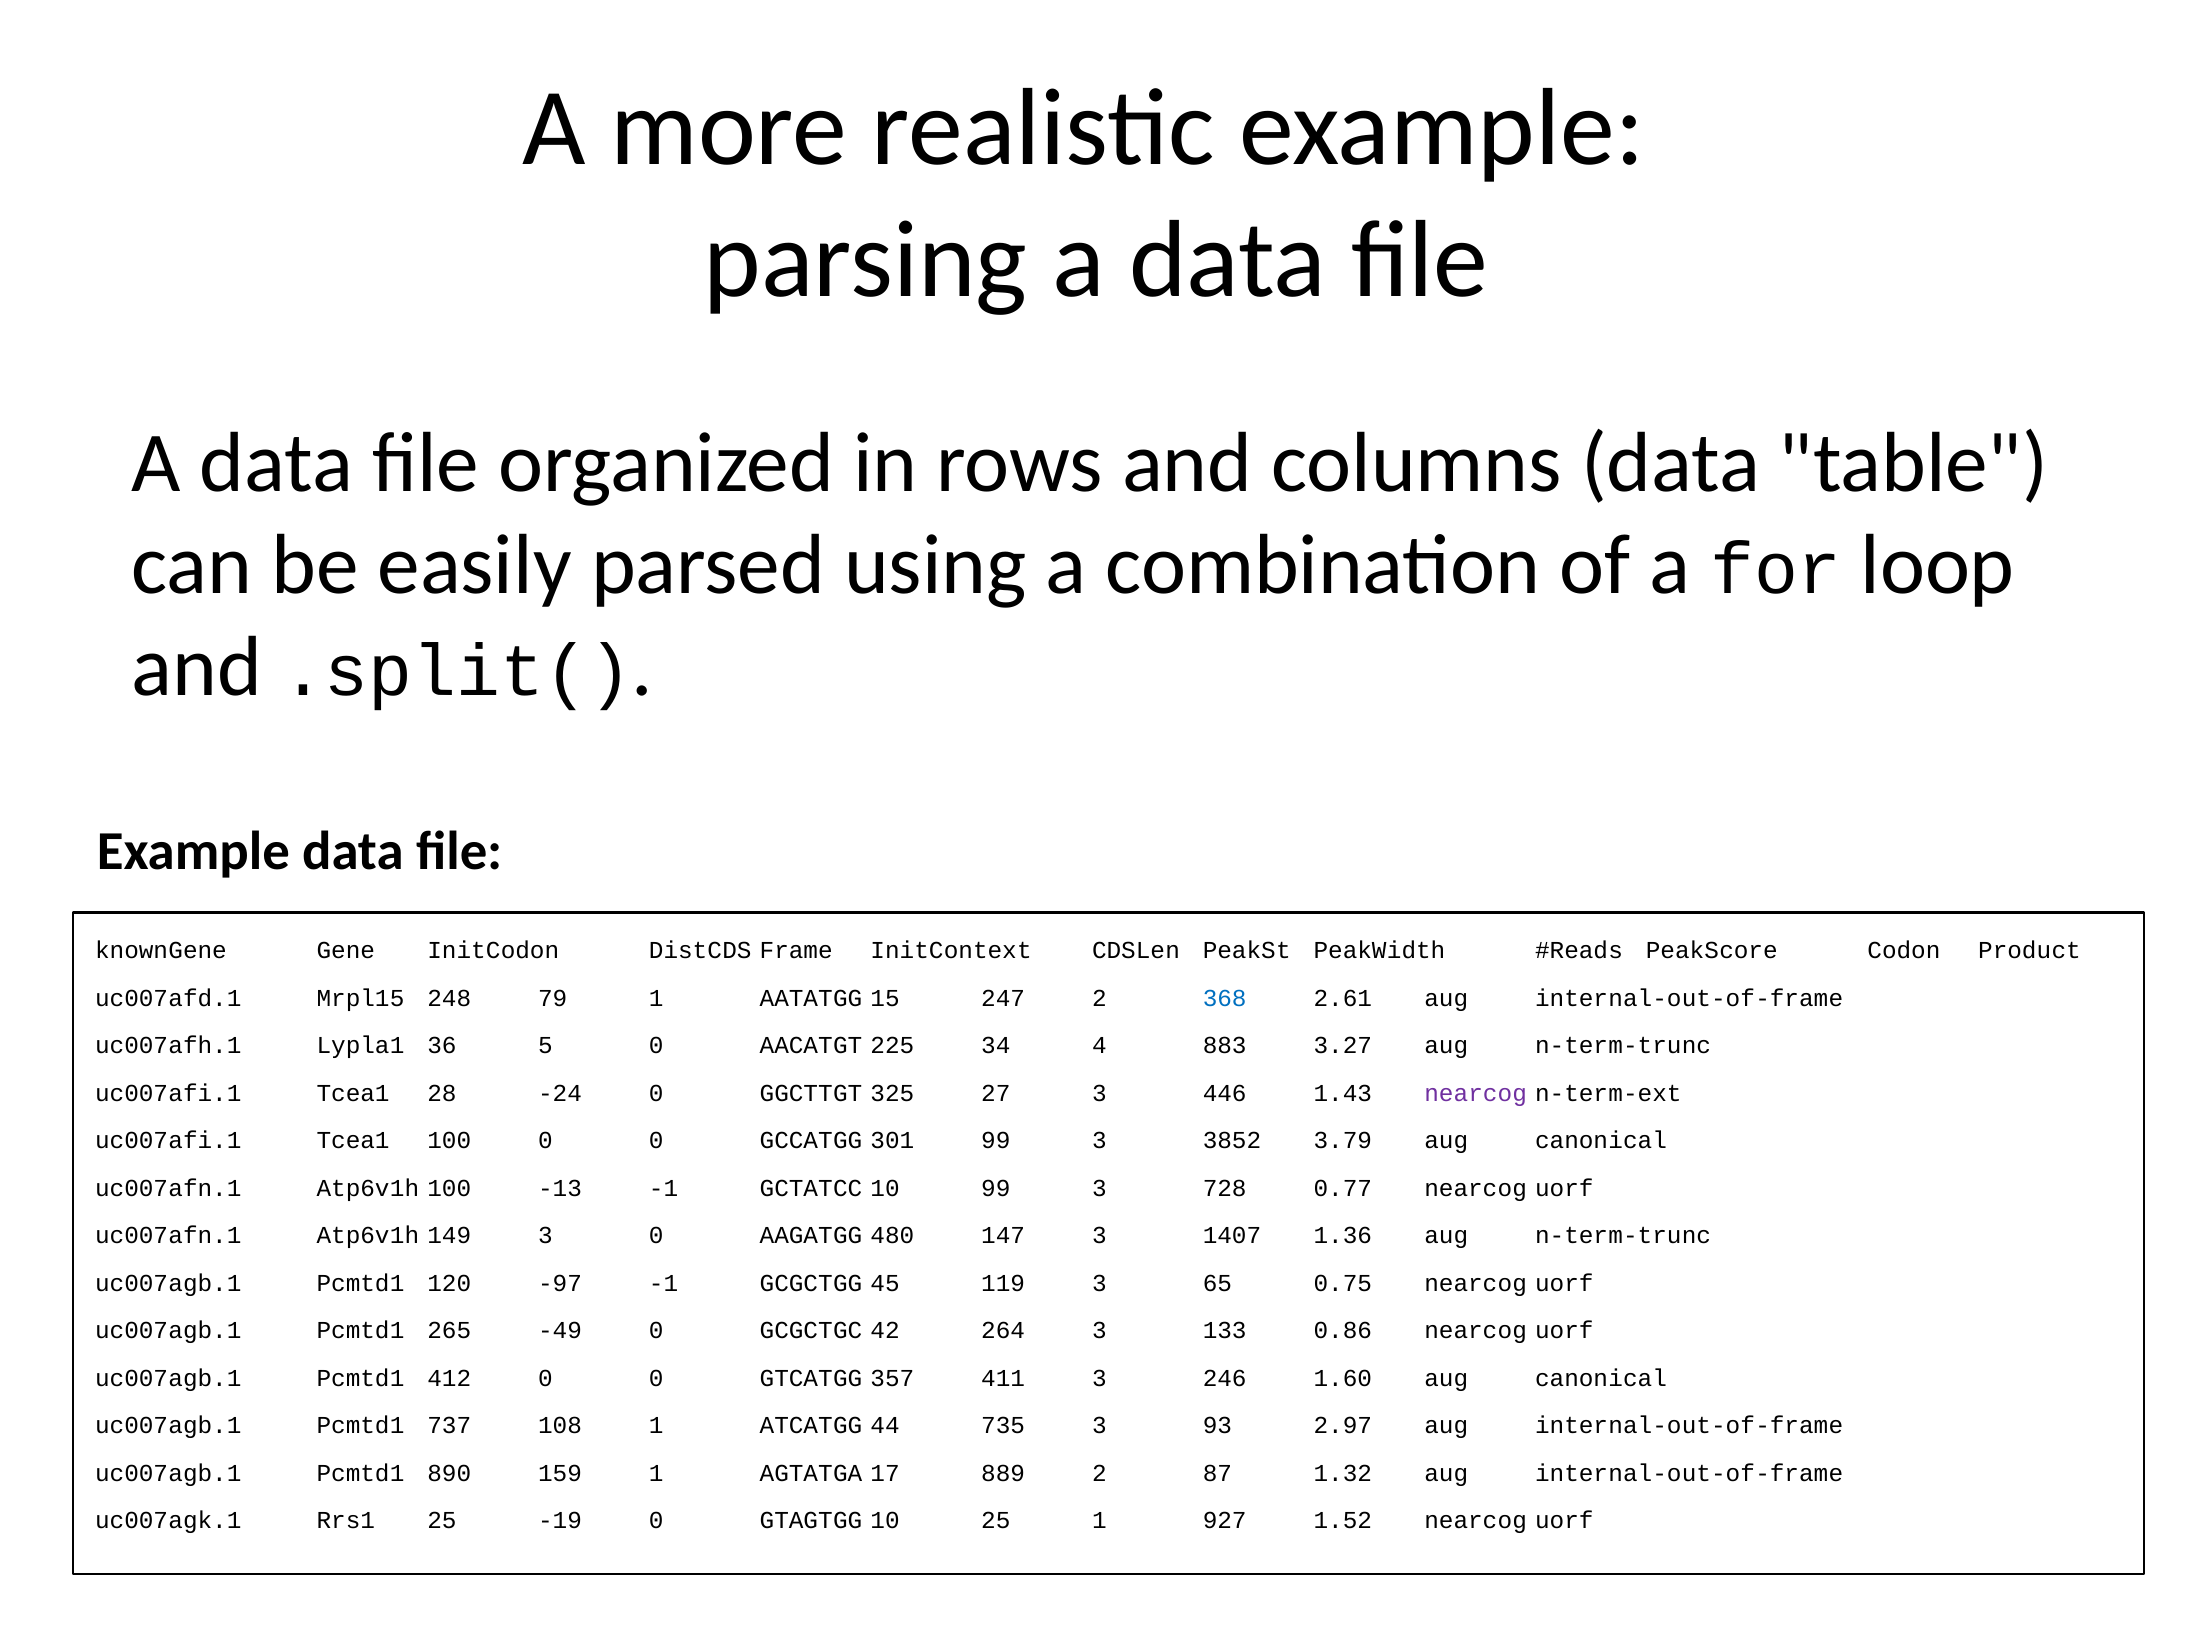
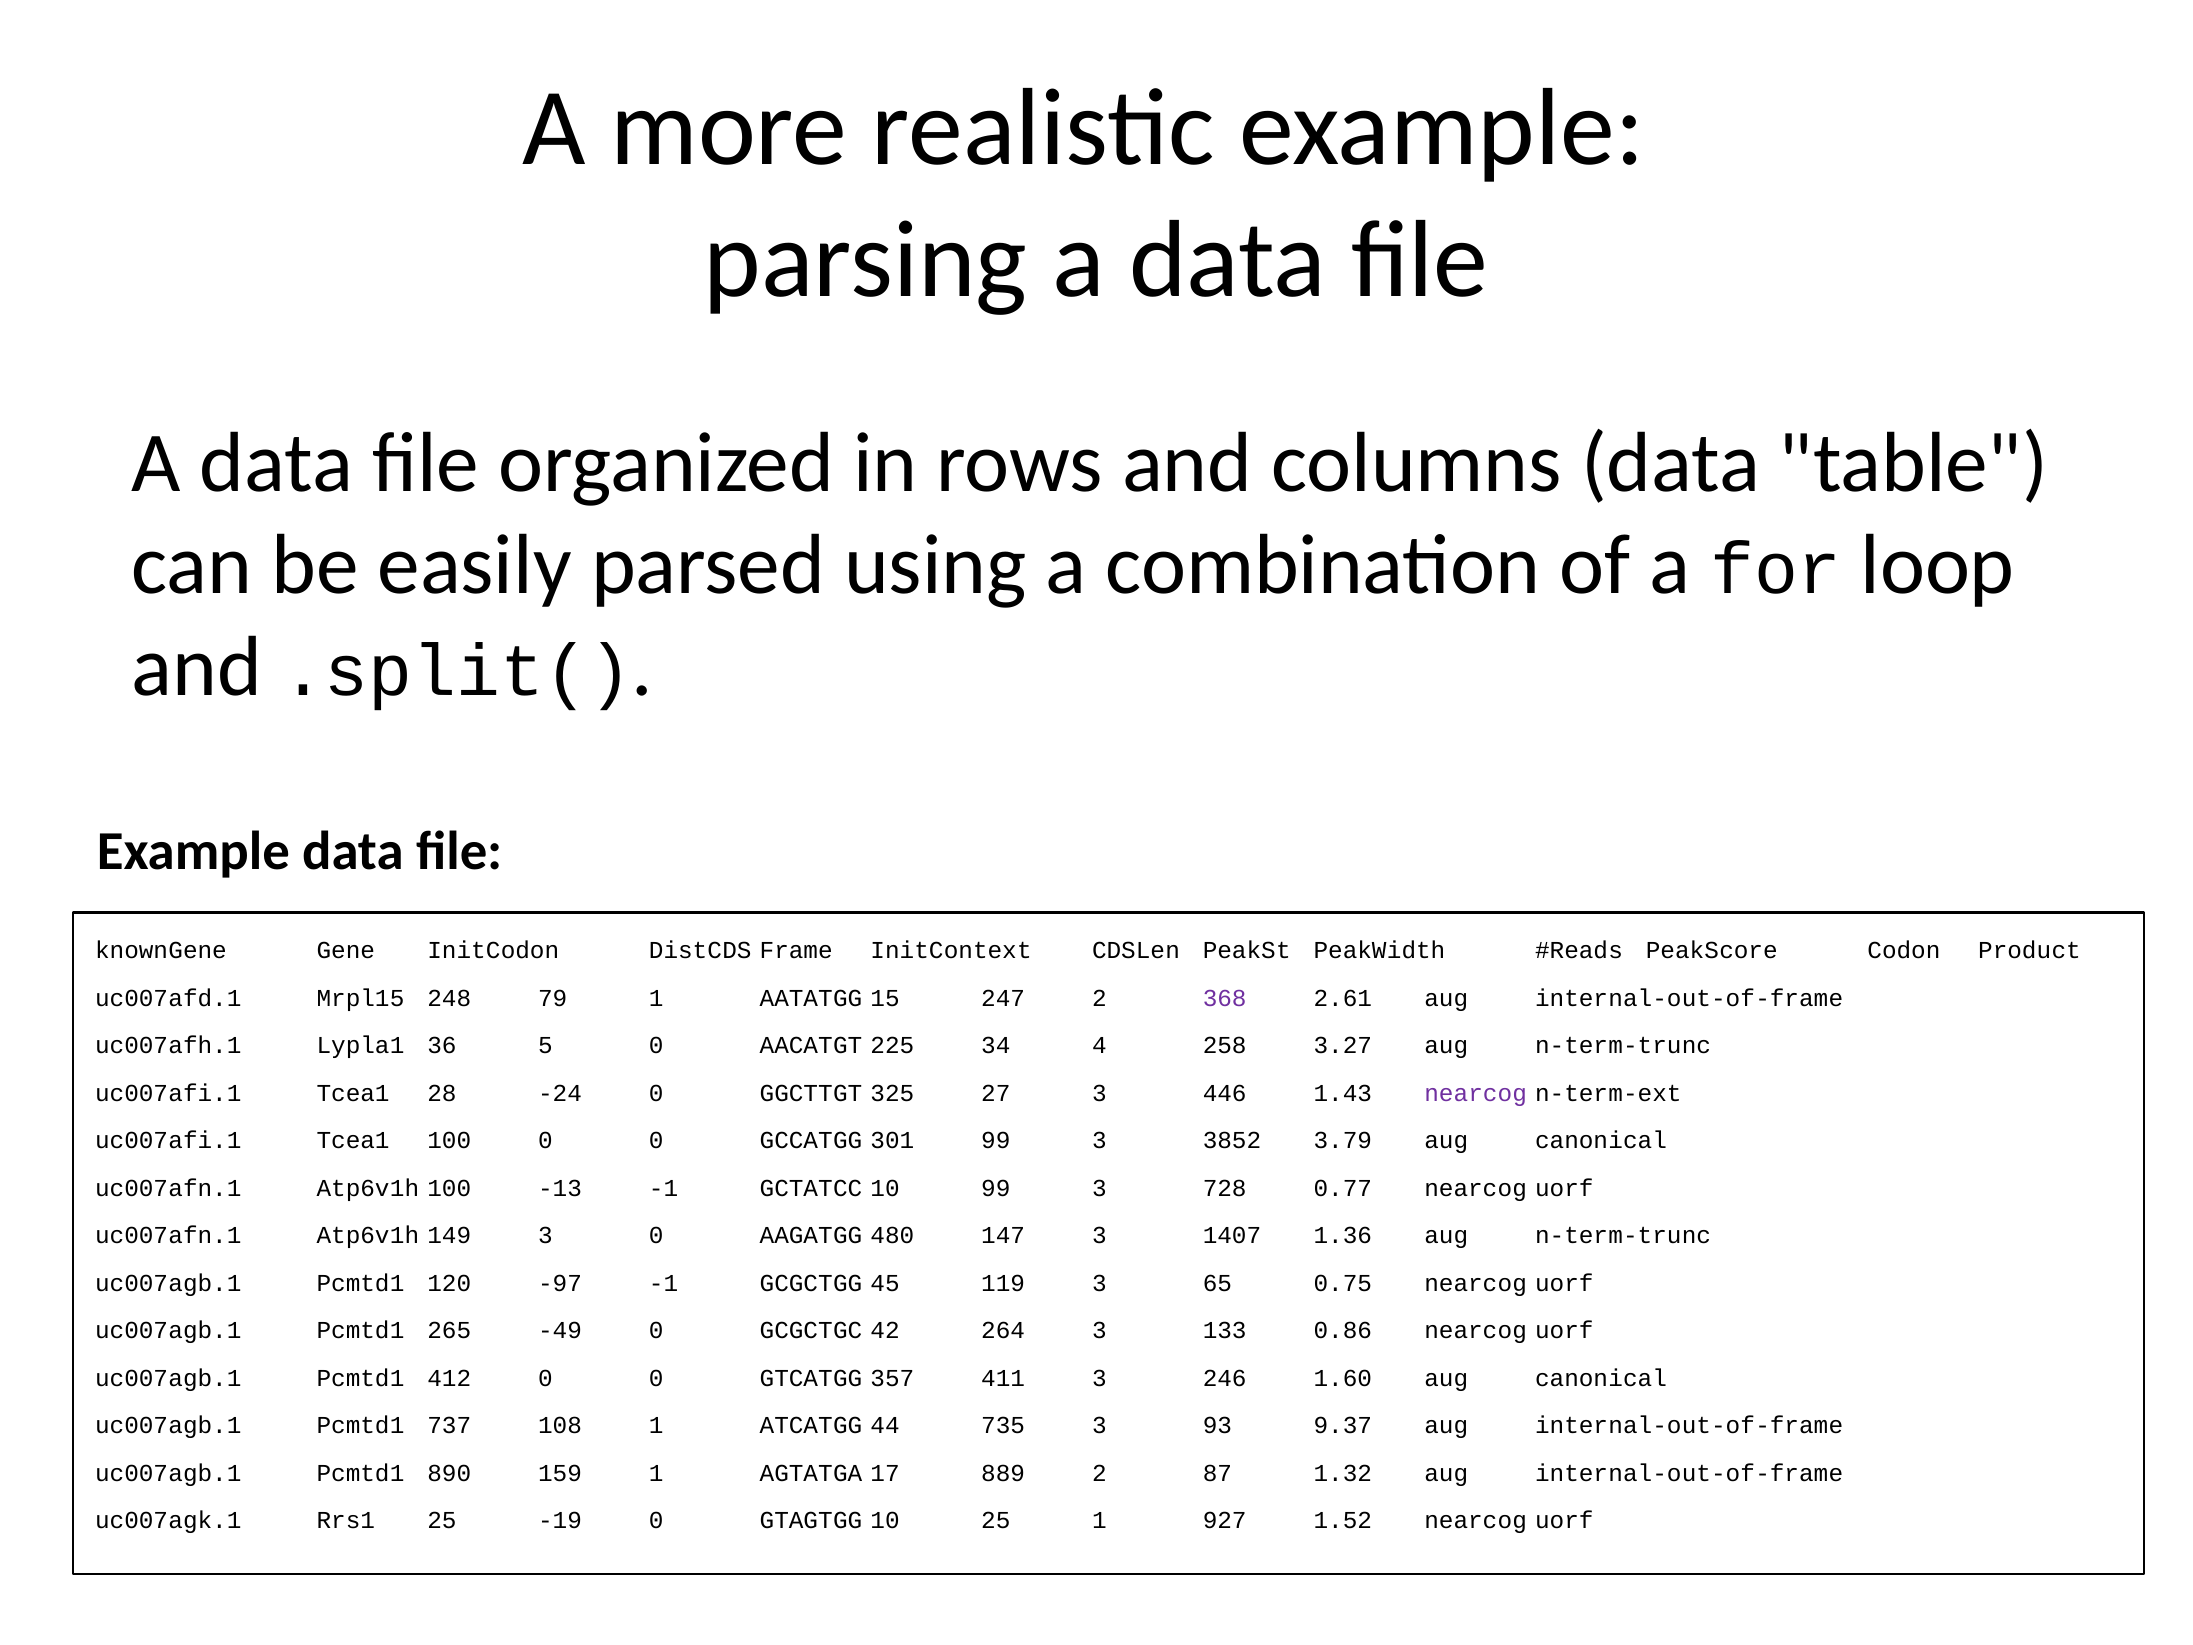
368 colour: blue -> purple
883: 883 -> 258
2.97: 2.97 -> 9.37
